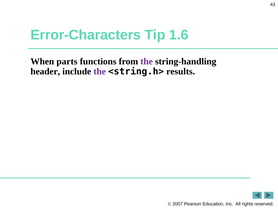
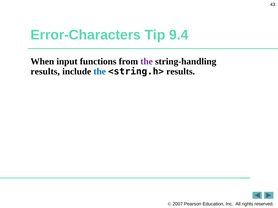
1.6: 1.6 -> 9.4
parts: parts -> input
header at (45, 72): header -> results
the at (100, 72) colour: purple -> blue
